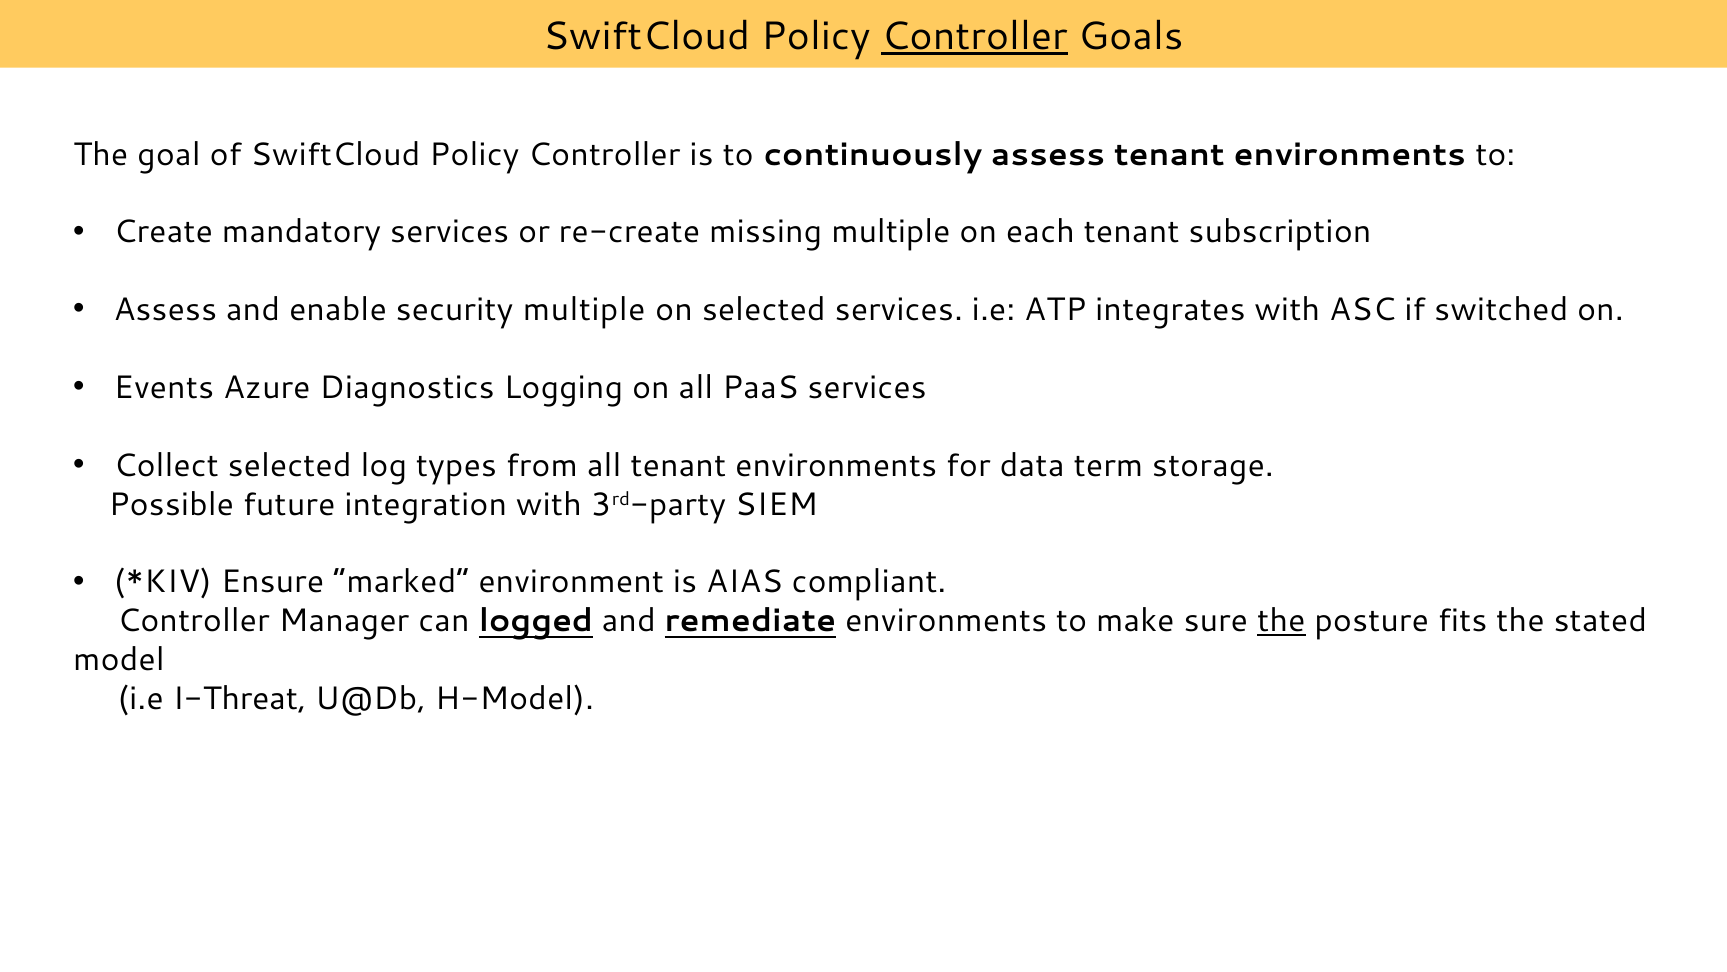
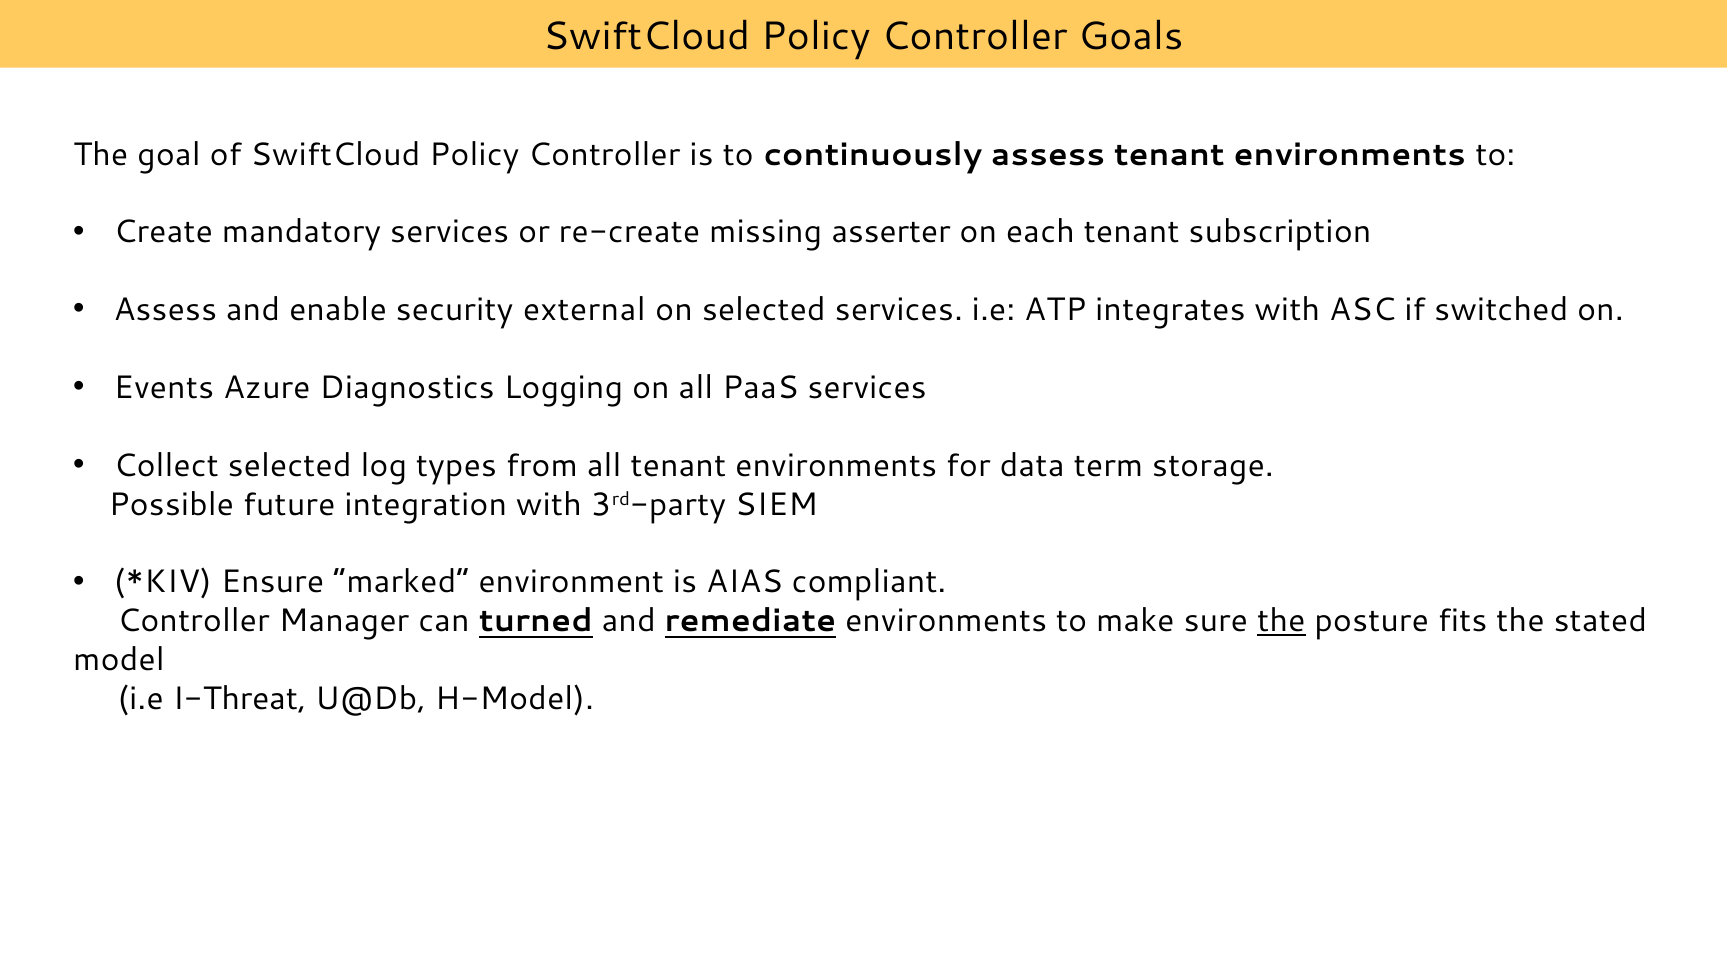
Controller at (975, 37) underline: present -> none
missing multiple: multiple -> asserter
security multiple: multiple -> external
logged: logged -> turned
